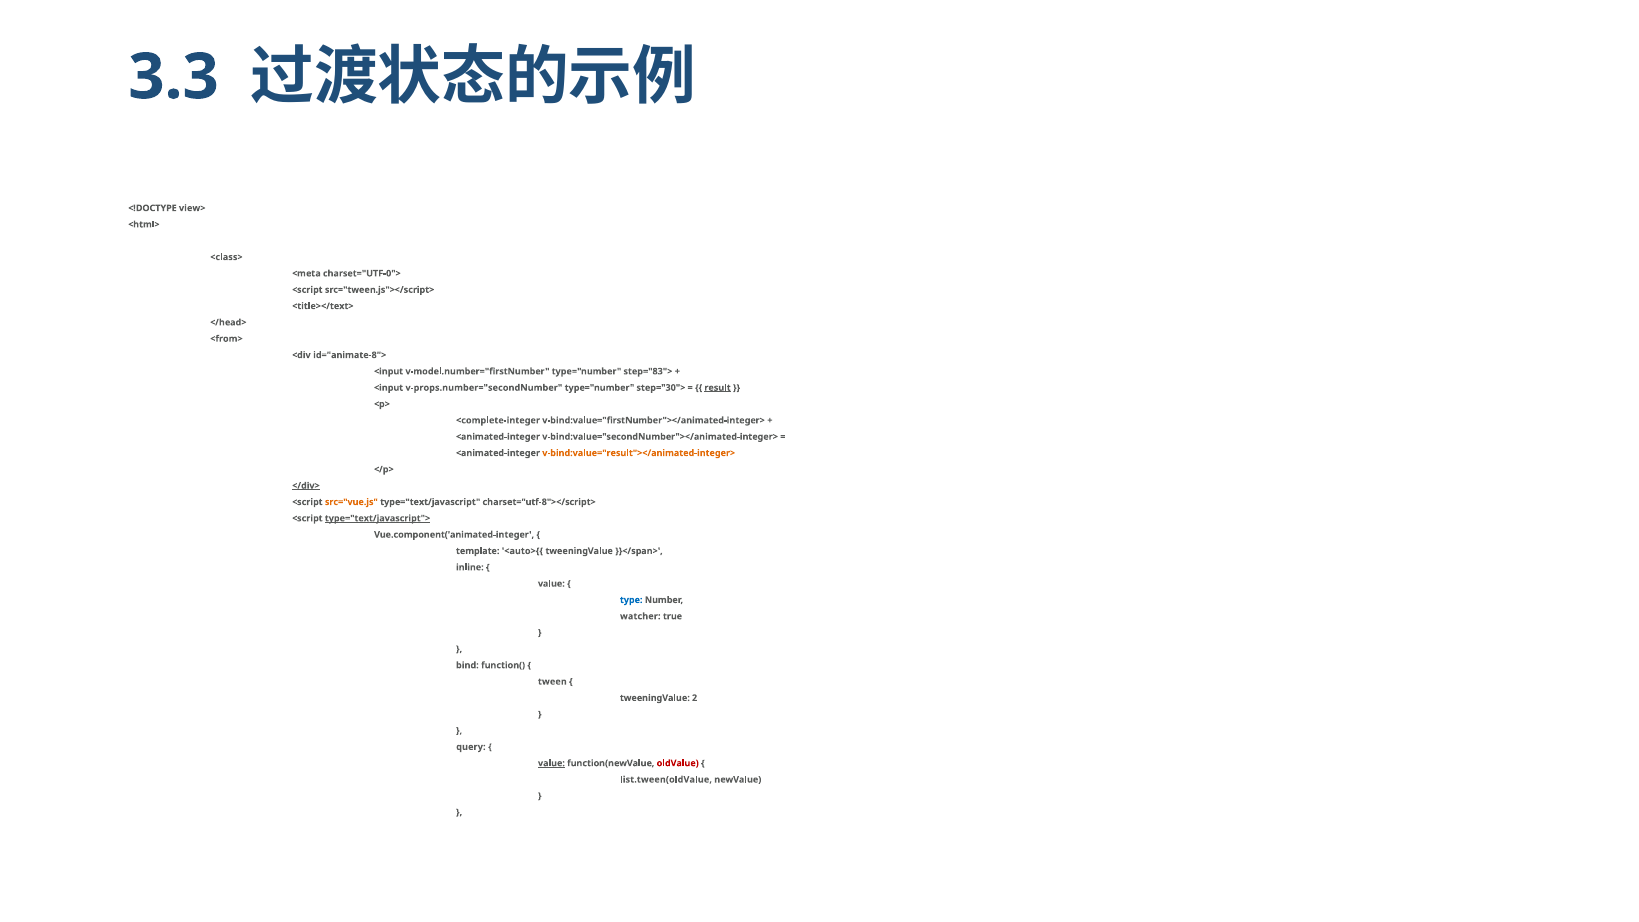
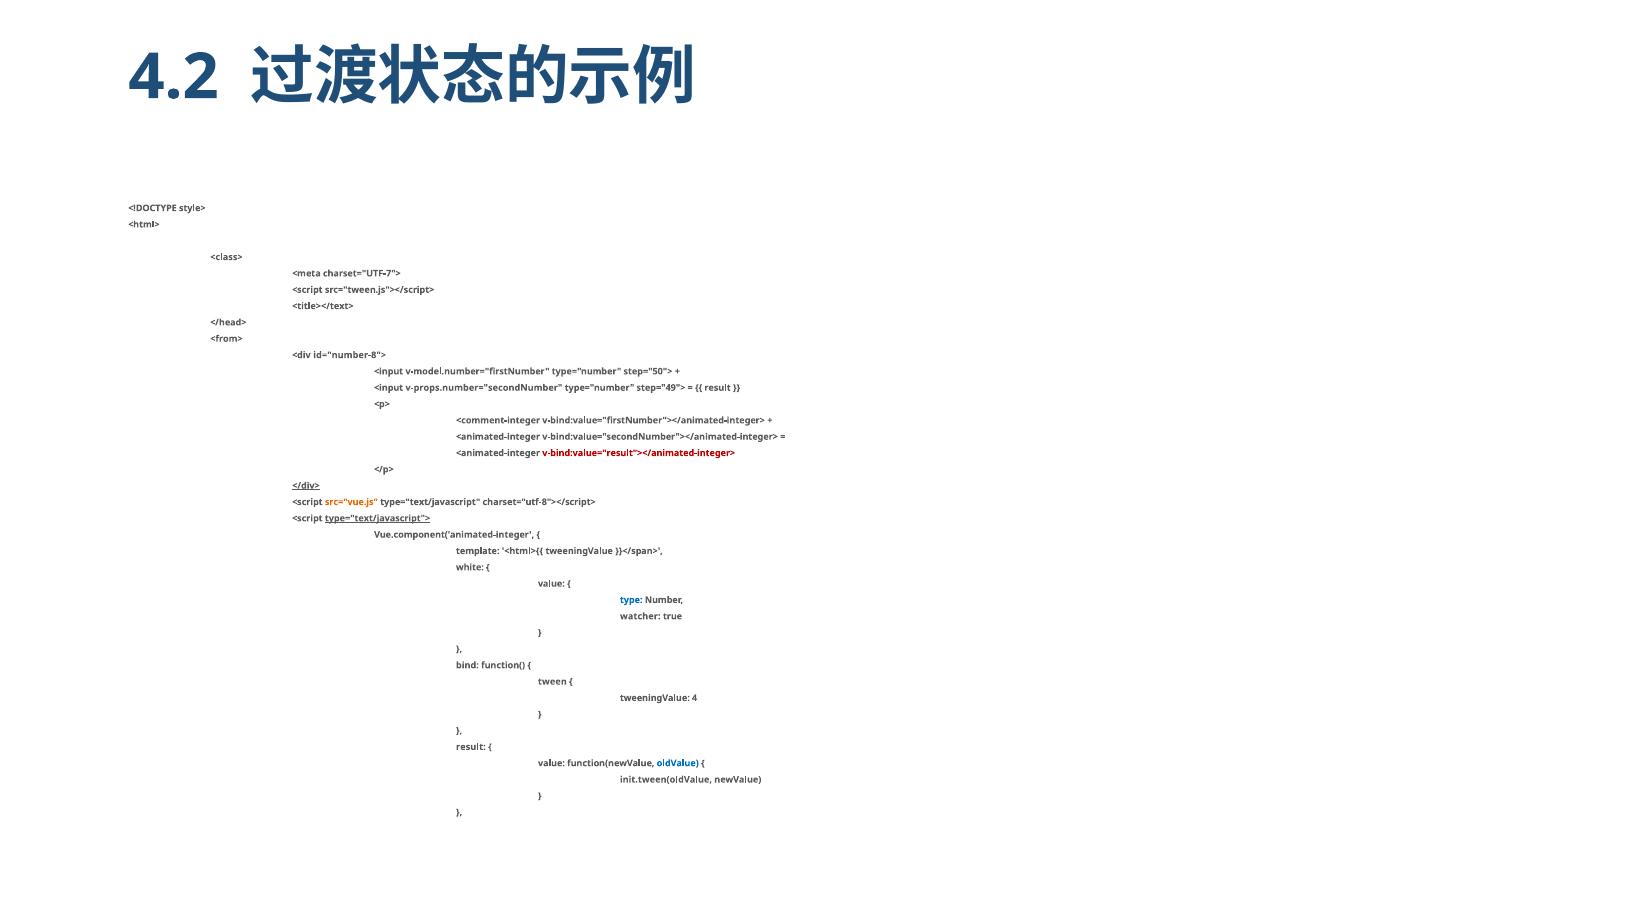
3.3: 3.3 -> 4.2
view>: view> -> style>
charset="UTF-0">: charset="UTF-0"> -> charset="UTF-7">
id="animate-8">: id="animate-8"> -> id="number-8">
step="83">: step="83"> -> step="50">
step="30">: step="30"> -> step="49">
result at (718, 388) underline: present -> none
<complete-integer: <complete-integer -> <comment-integer
v-bind:value="result"></animated-integer> colour: orange -> red
<auto>{{: <auto>{{ -> <html>{{
inline: inline -> white
2: 2 -> 4
query at (471, 747): query -> result
value at (551, 763) underline: present -> none
oldValue colour: red -> blue
list.tween(oldValue: list.tween(oldValue -> init.tween(oldValue
